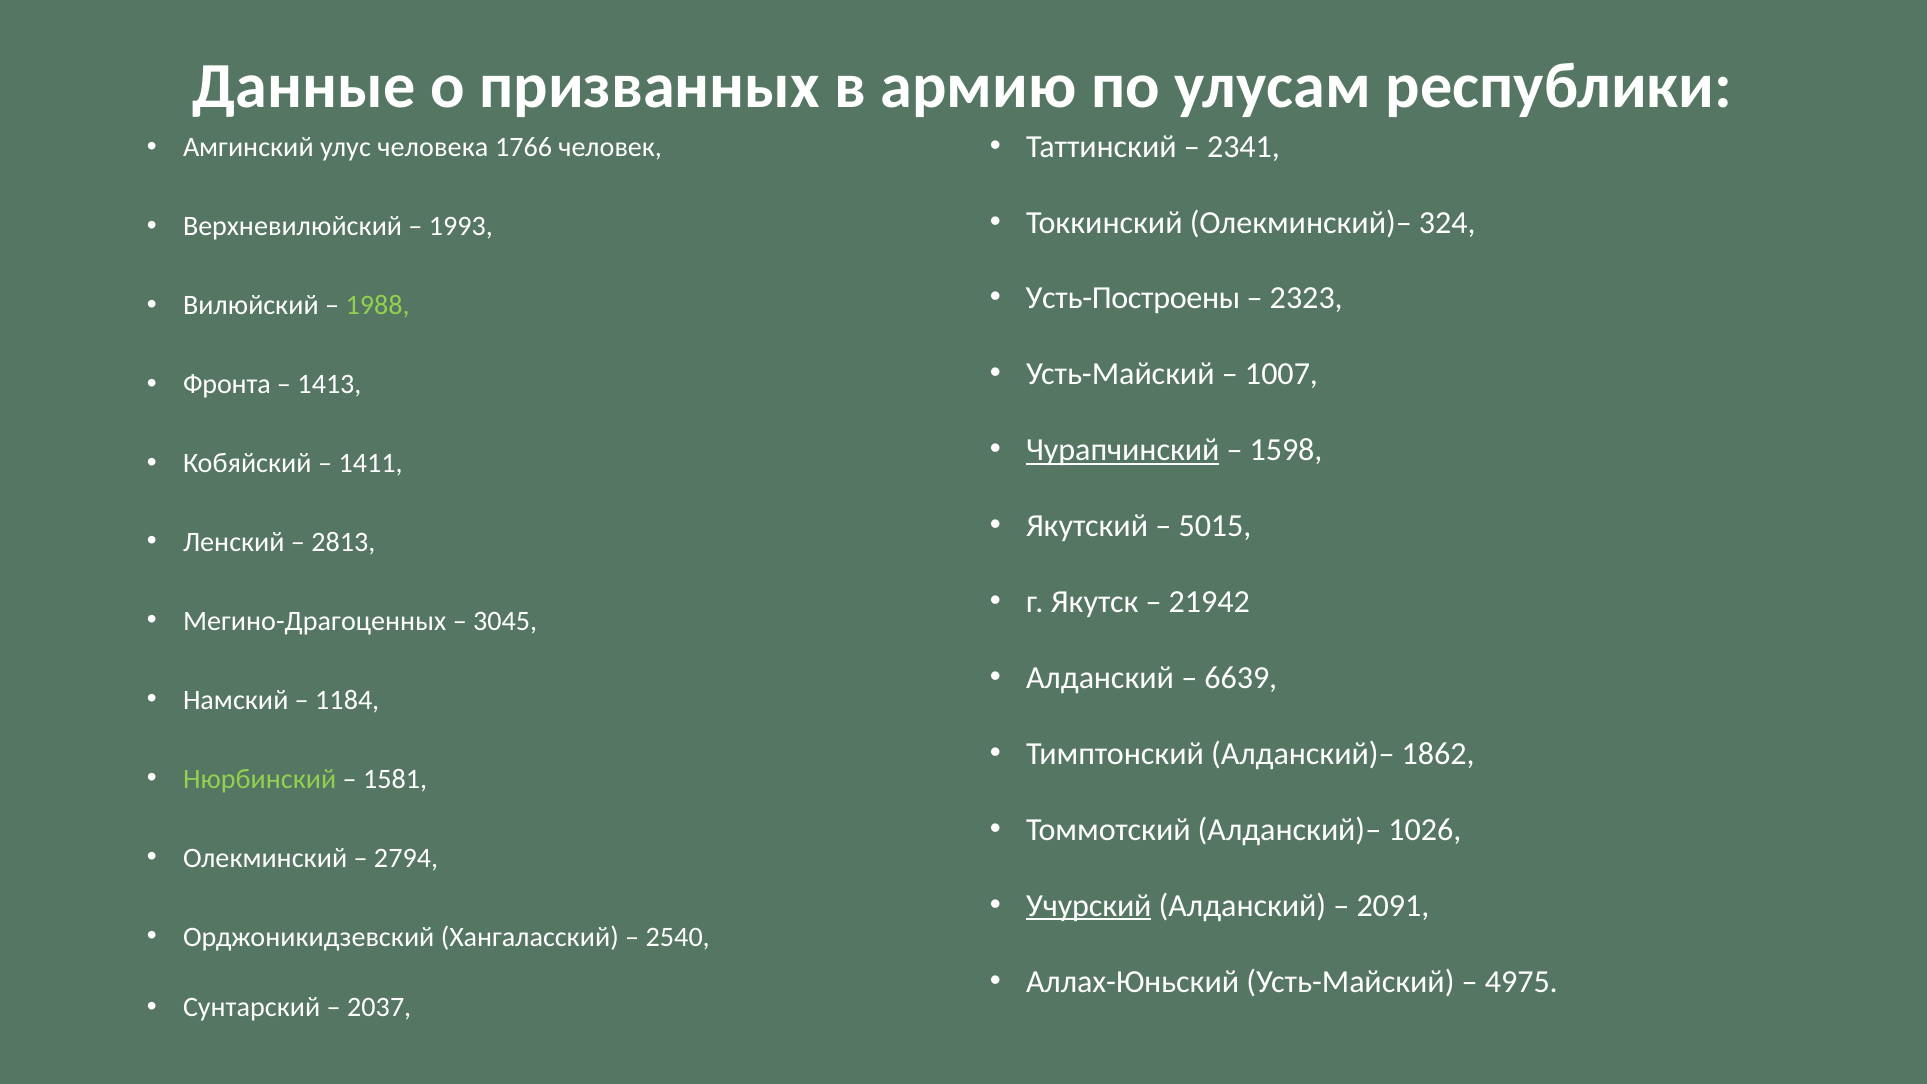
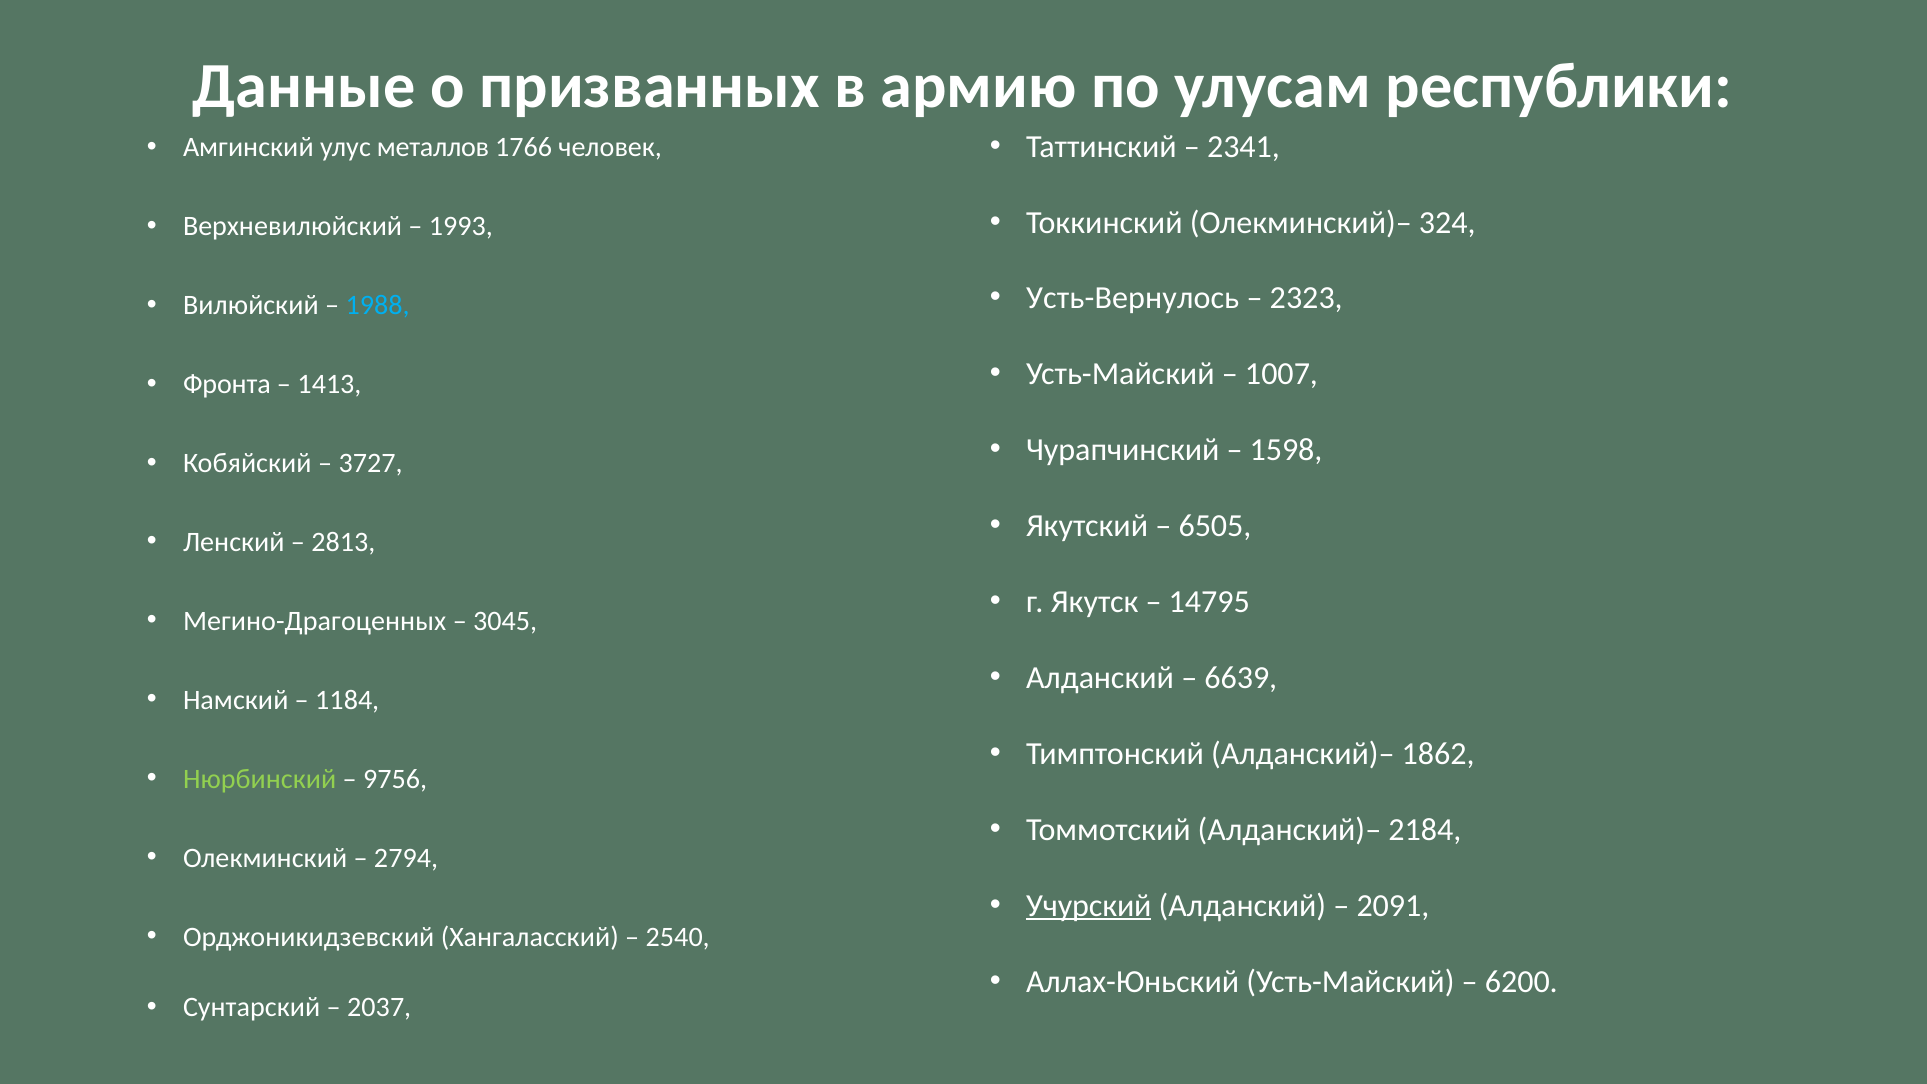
человека: человека -> металлов
Усть-Построены: Усть-Построены -> Усть-Вернулось
1988 colour: light green -> light blue
Чурапчинский underline: present -> none
1411: 1411 -> 3727
5015: 5015 -> 6505
21942: 21942 -> 14795
1581: 1581 -> 9756
1026: 1026 -> 2184
4975: 4975 -> 6200
